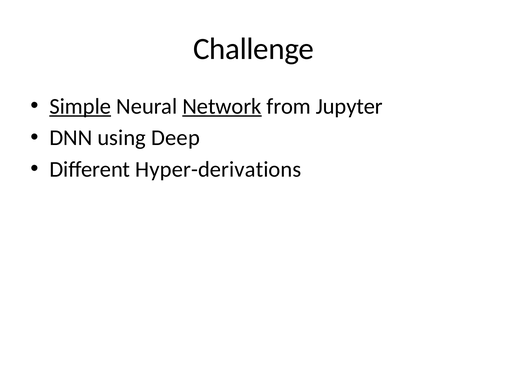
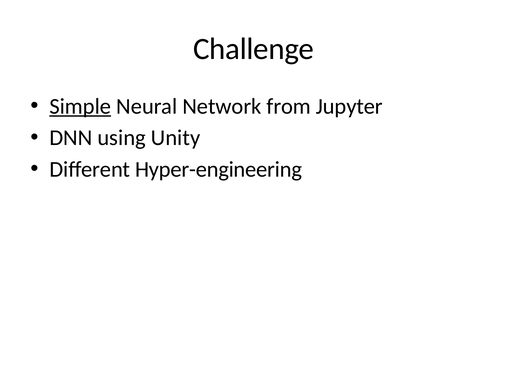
Network underline: present -> none
Deep: Deep -> Unity
Hyper-derivations: Hyper-derivations -> Hyper-engineering
